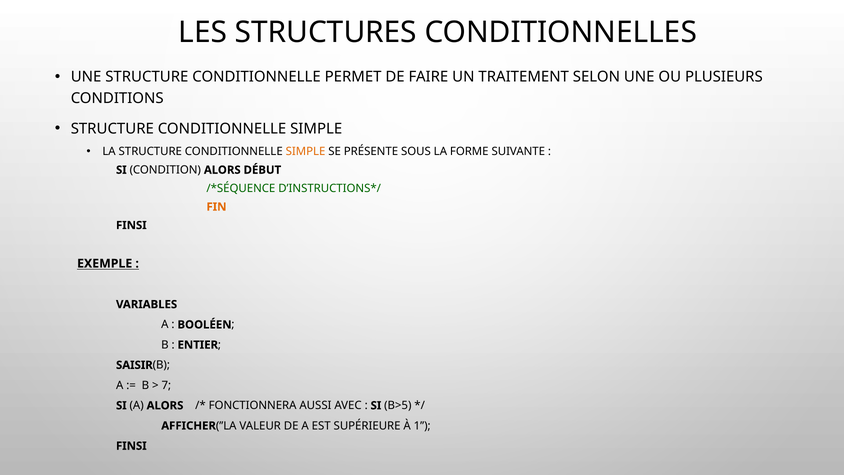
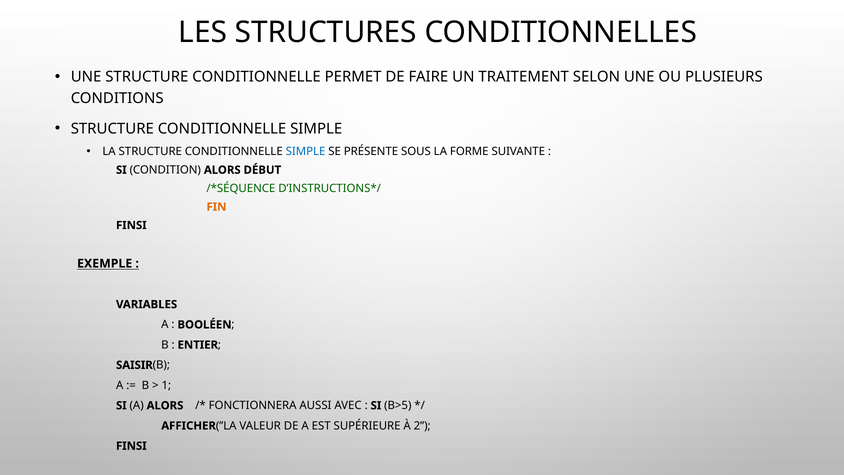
SIMPLE at (306, 151) colour: orange -> blue
7: 7 -> 1
1: 1 -> 2
